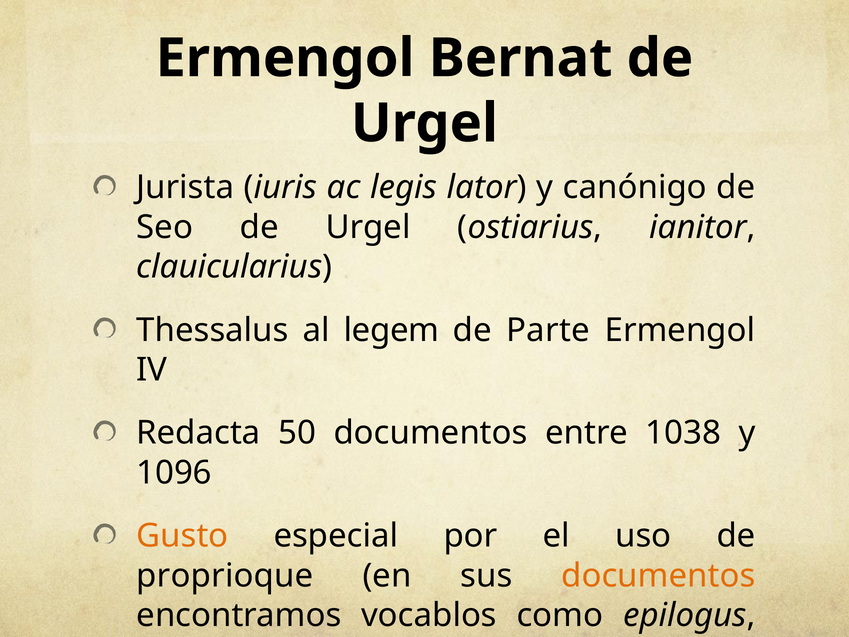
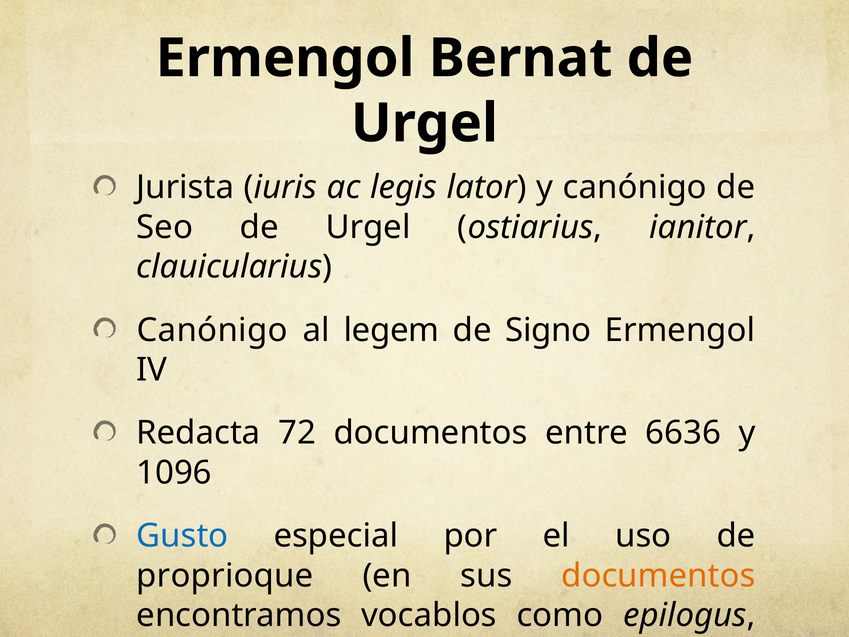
Thessalus at (212, 330): Thessalus -> Canónigo
Parte: Parte -> Signo
50: 50 -> 72
1038: 1038 -> 6636
Gusto colour: orange -> blue
